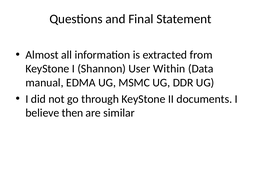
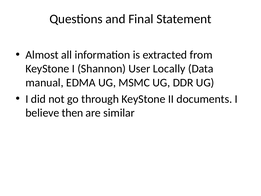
Within: Within -> Locally
